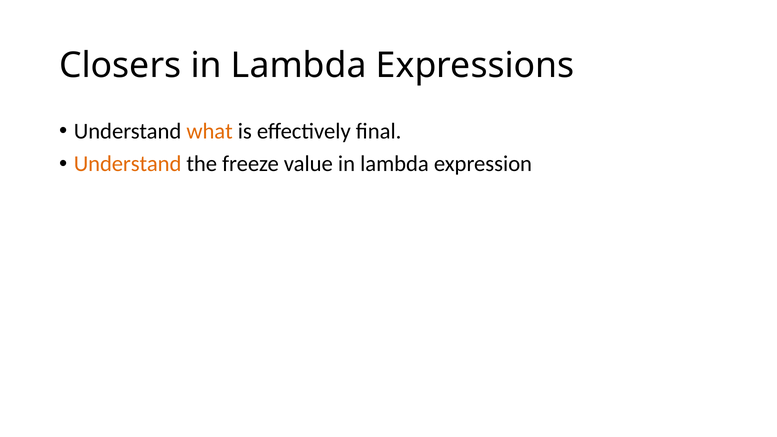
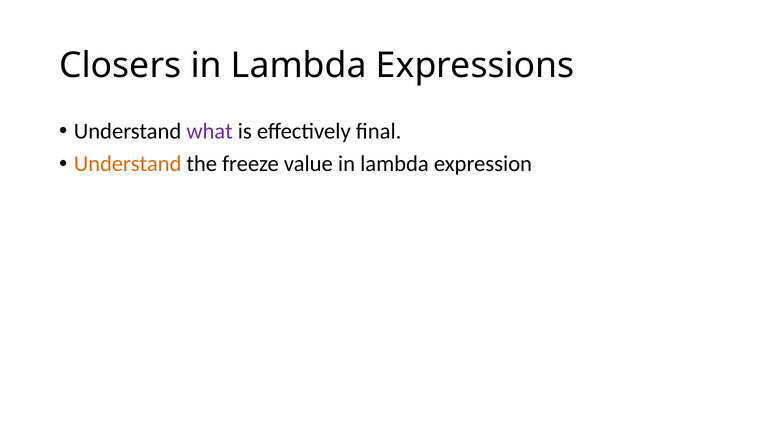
what colour: orange -> purple
